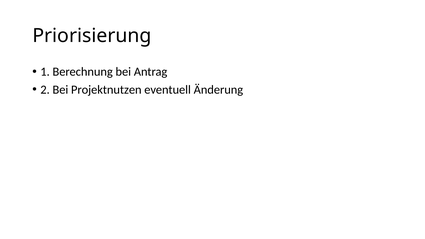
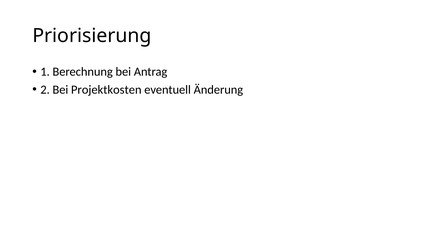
Projektnutzen: Projektnutzen -> Projektkosten
